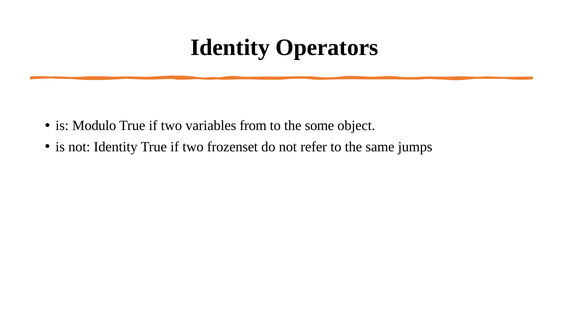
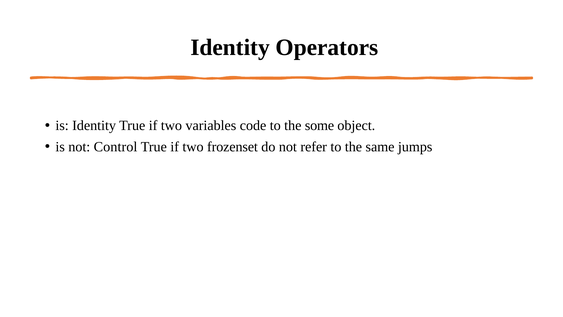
is Modulo: Modulo -> Identity
from: from -> code
not Identity: Identity -> Control
